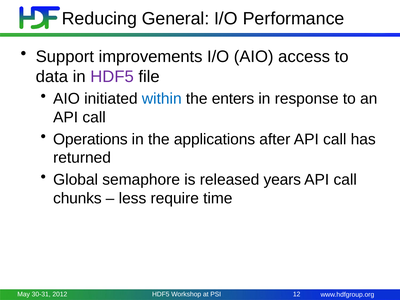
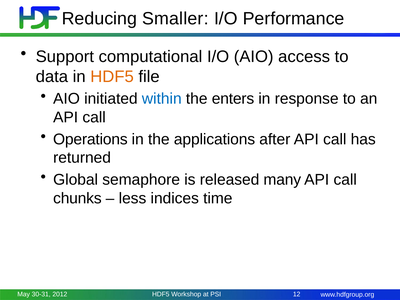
General: General -> Smaller
improvements: improvements -> computational
HDF5 at (112, 77) colour: purple -> orange
years: years -> many
require: require -> indices
